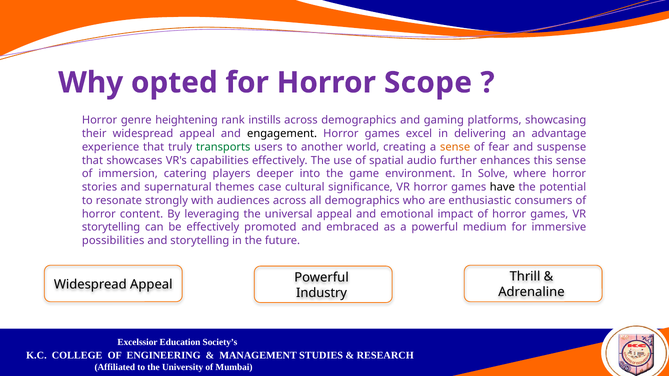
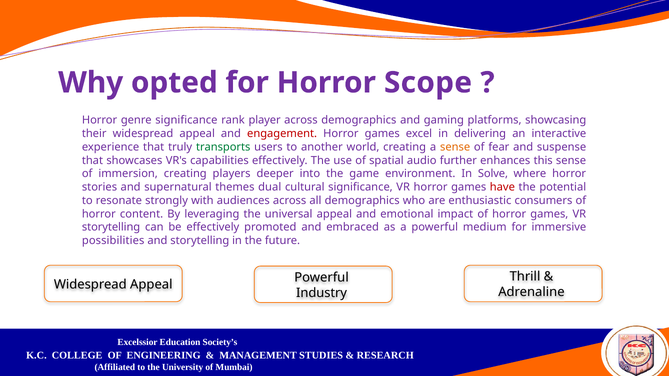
genre heightening: heightening -> significance
instills: instills -> player
engagement colour: black -> red
advantage: advantage -> interactive
immersion catering: catering -> creating
case: case -> dual
have colour: black -> red
